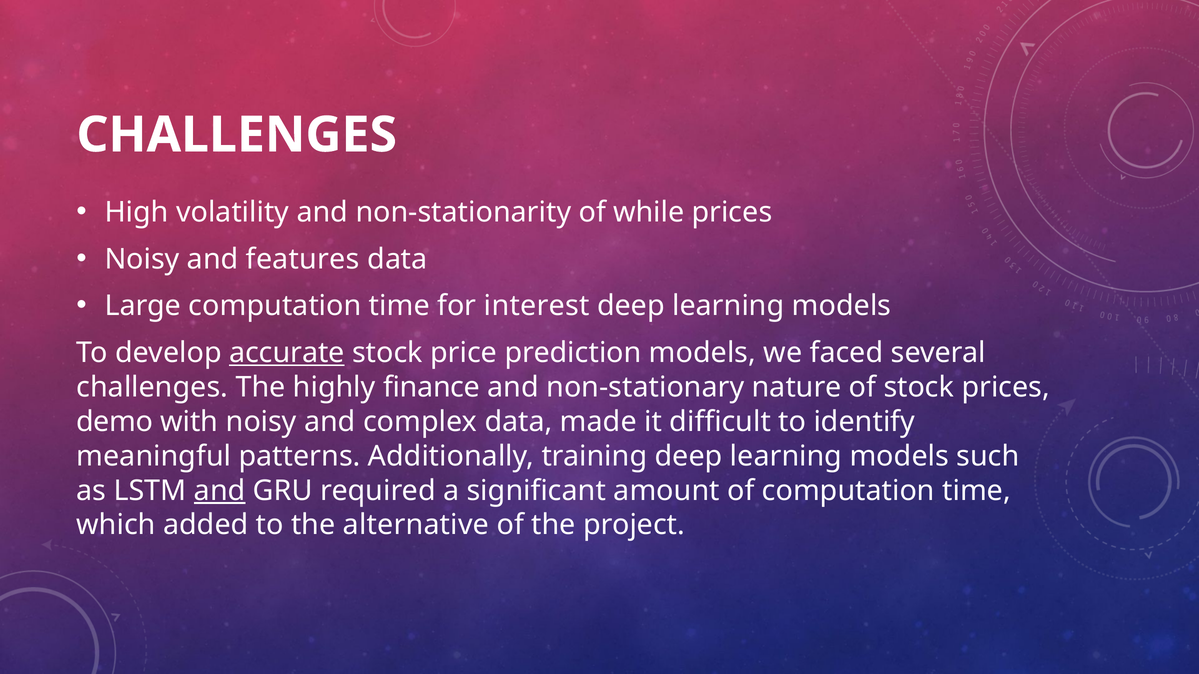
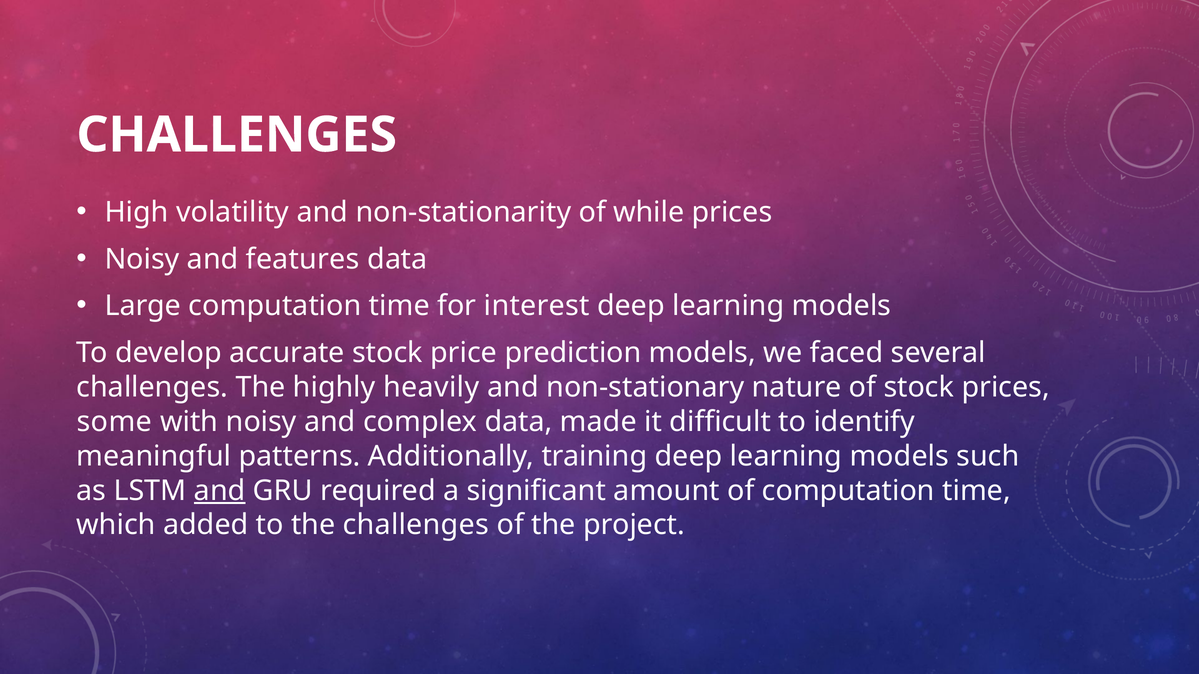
accurate underline: present -> none
finance: finance -> heavily
demo: demo -> some
the alternative: alternative -> challenges
